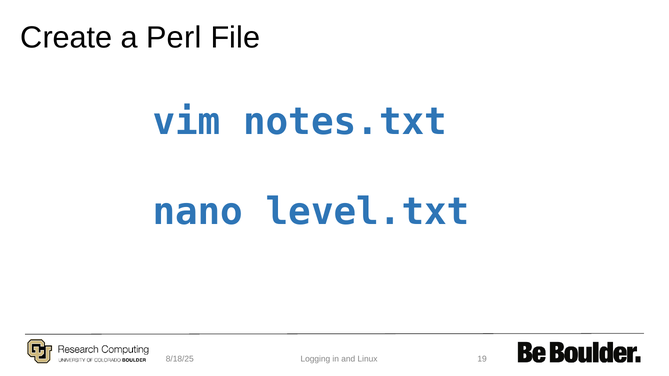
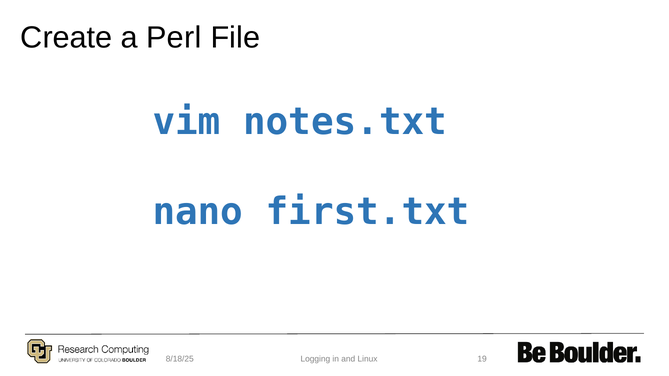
level.txt: level.txt -> first.txt
